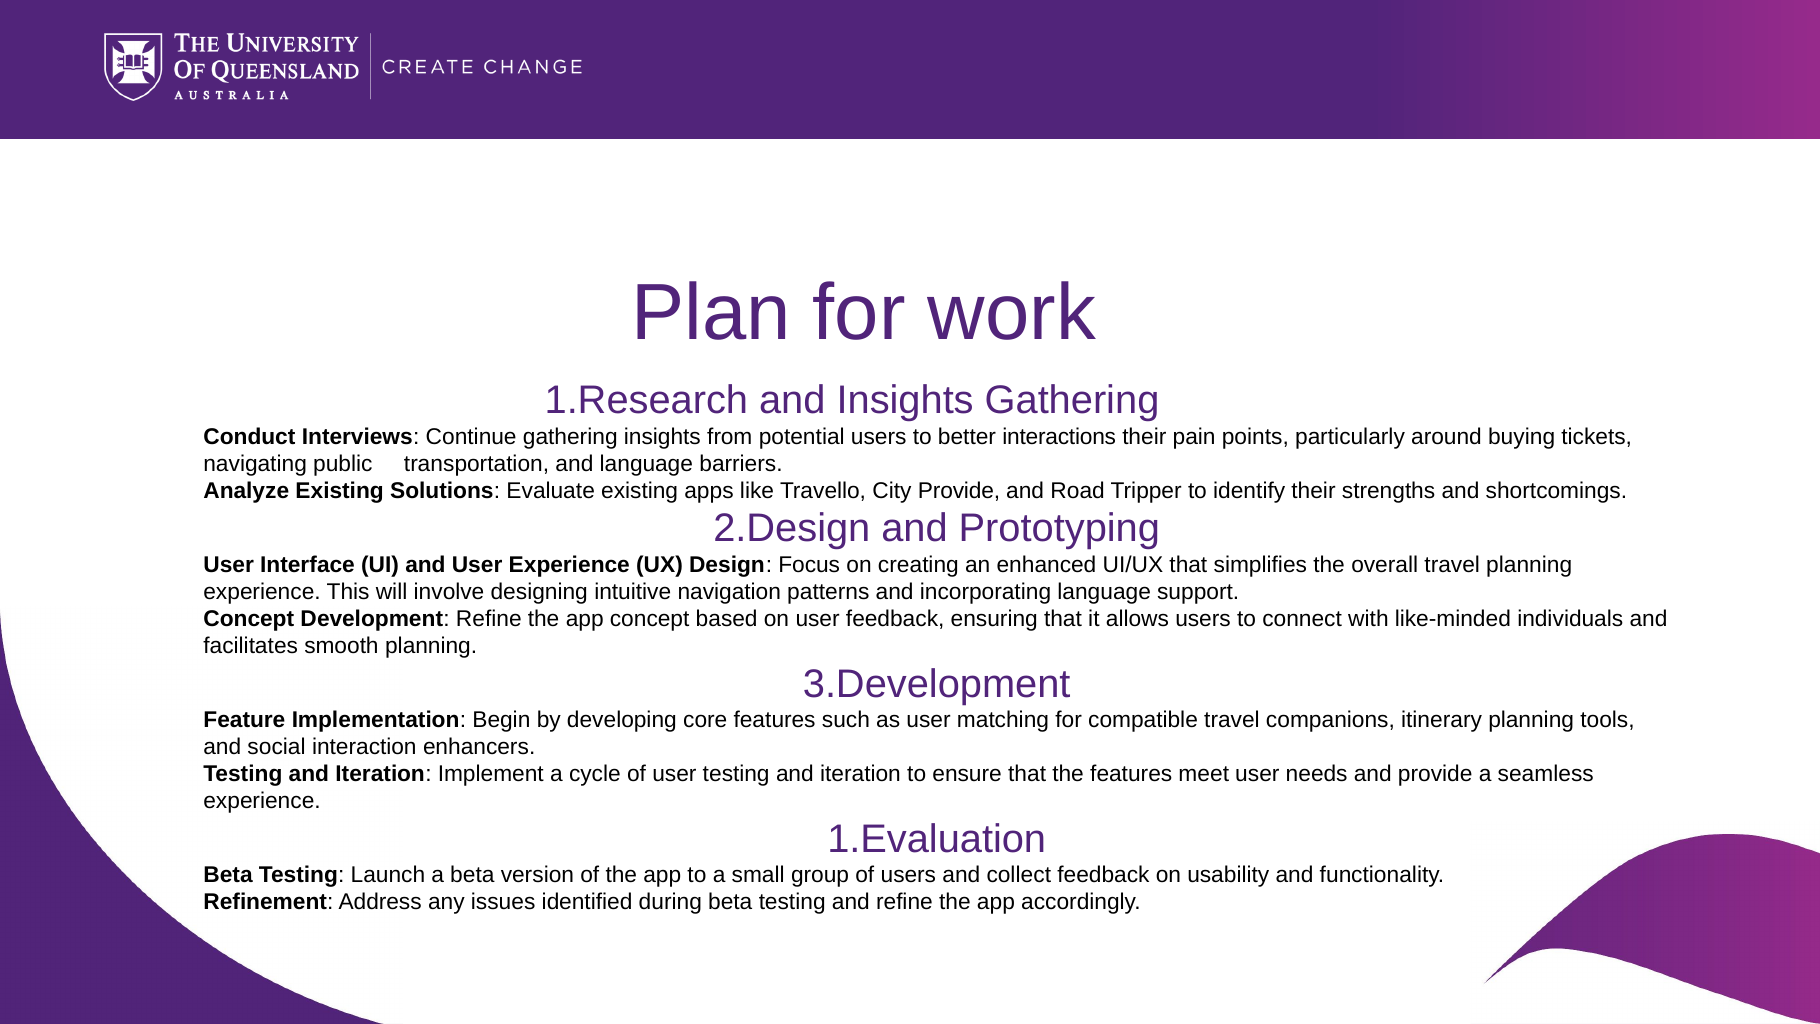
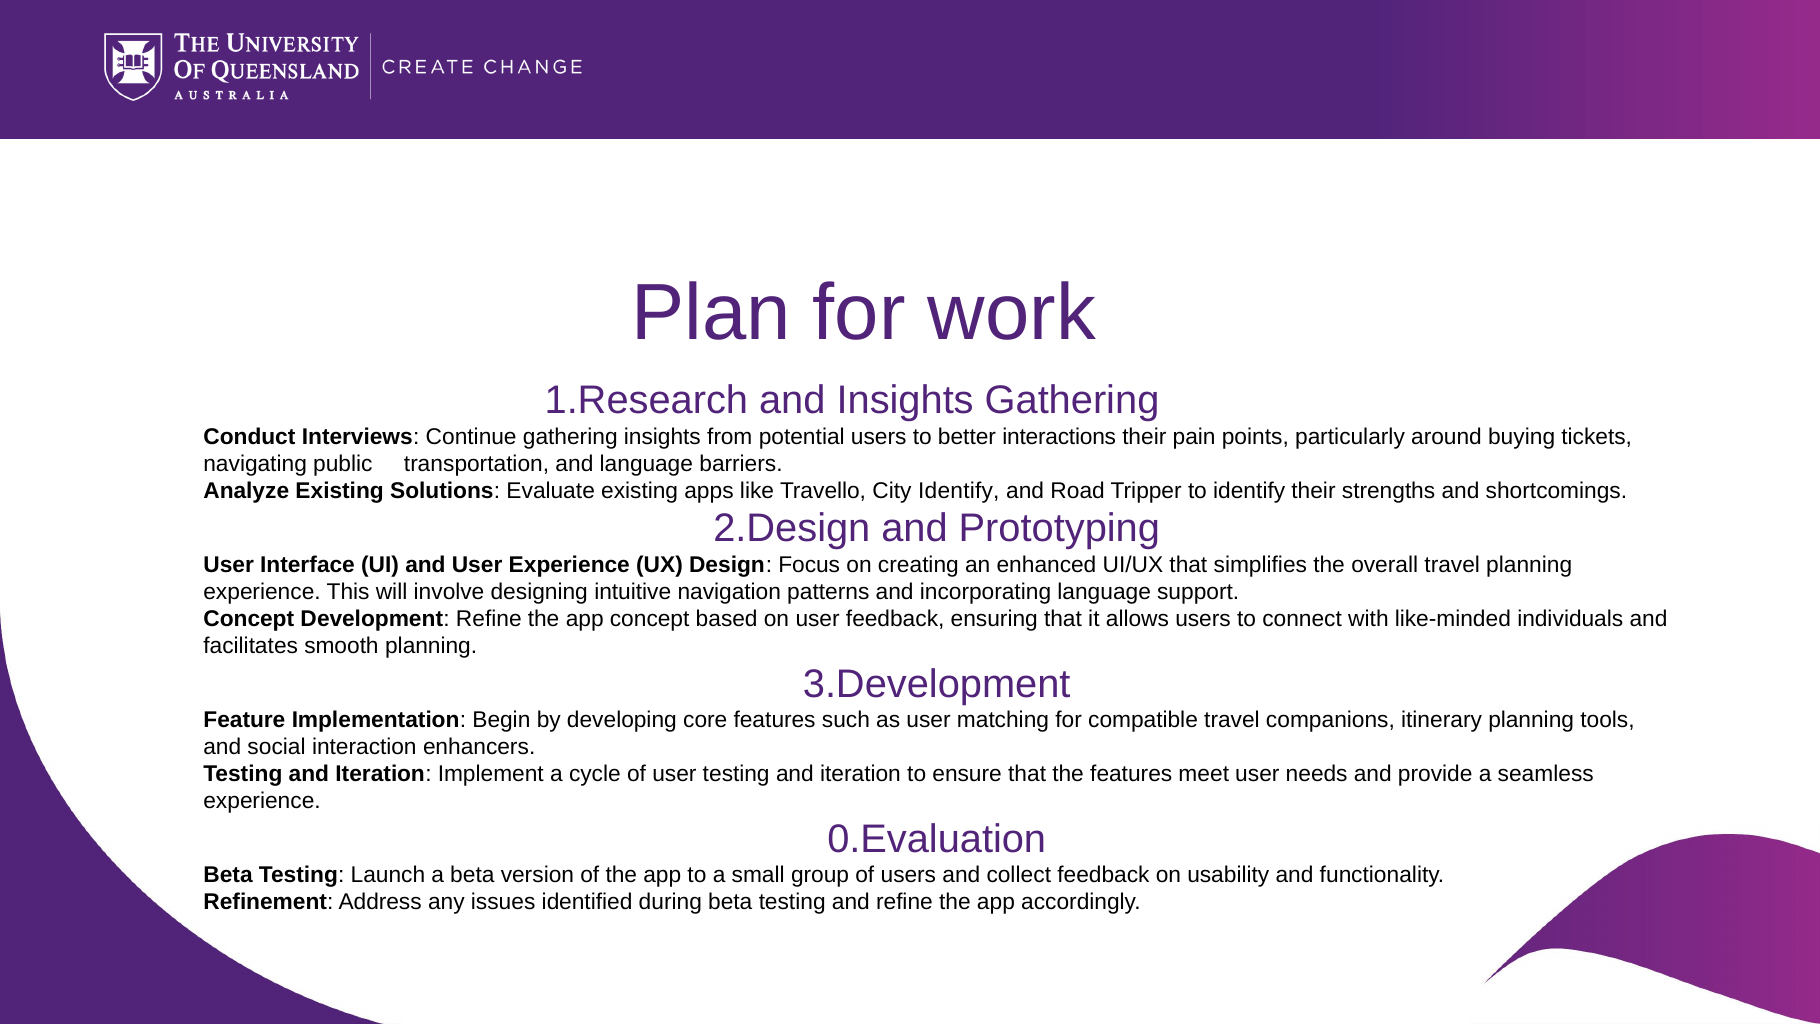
City Provide: Provide -> Identify
1.Evaluation: 1.Evaluation -> 0.Evaluation
